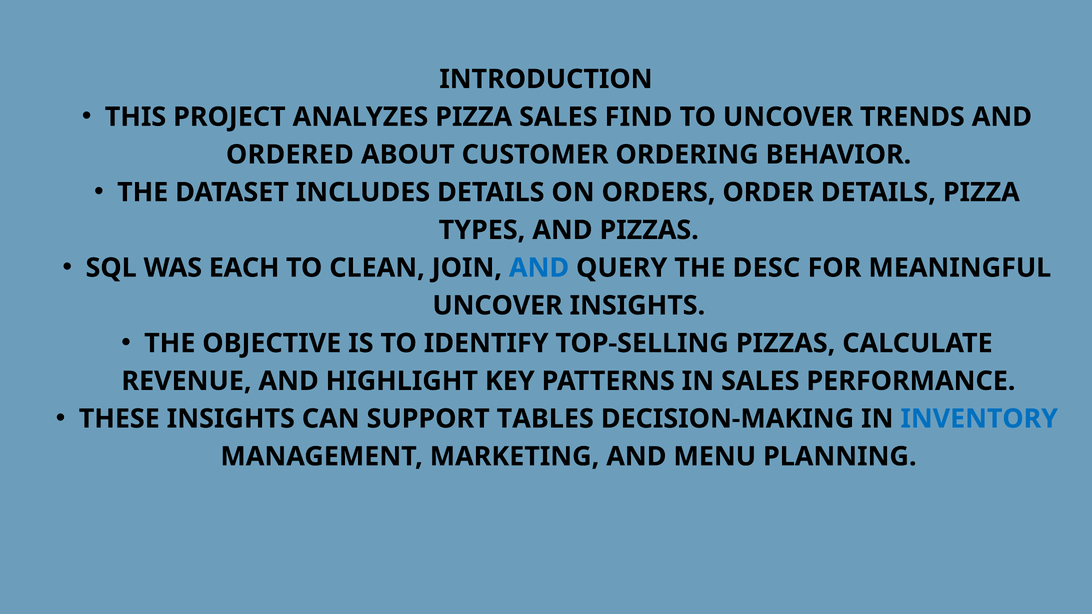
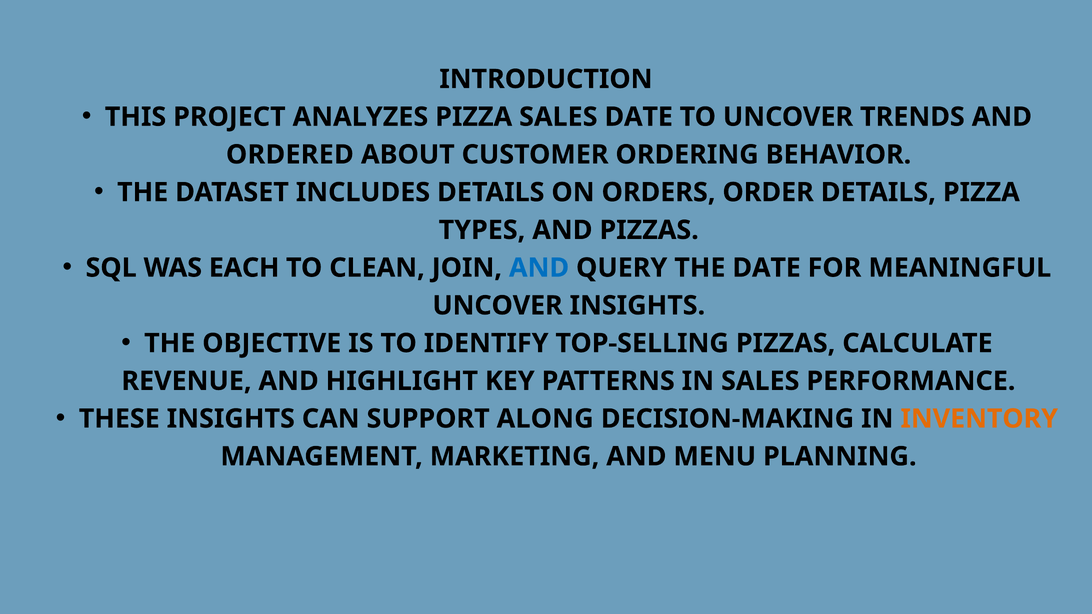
SALES FIND: FIND -> DATE
THE DESC: DESC -> DATE
TABLES: TABLES -> ALONG
INVENTORY colour: blue -> orange
